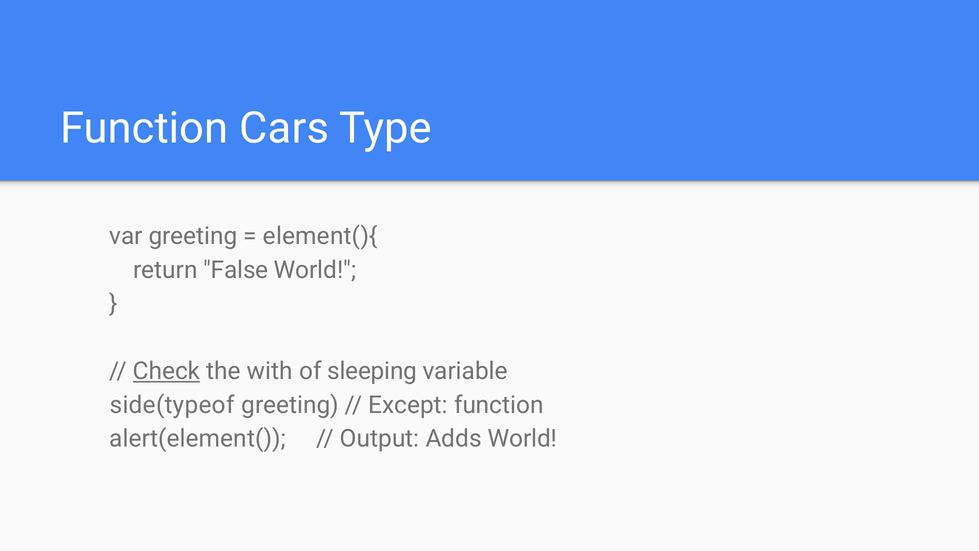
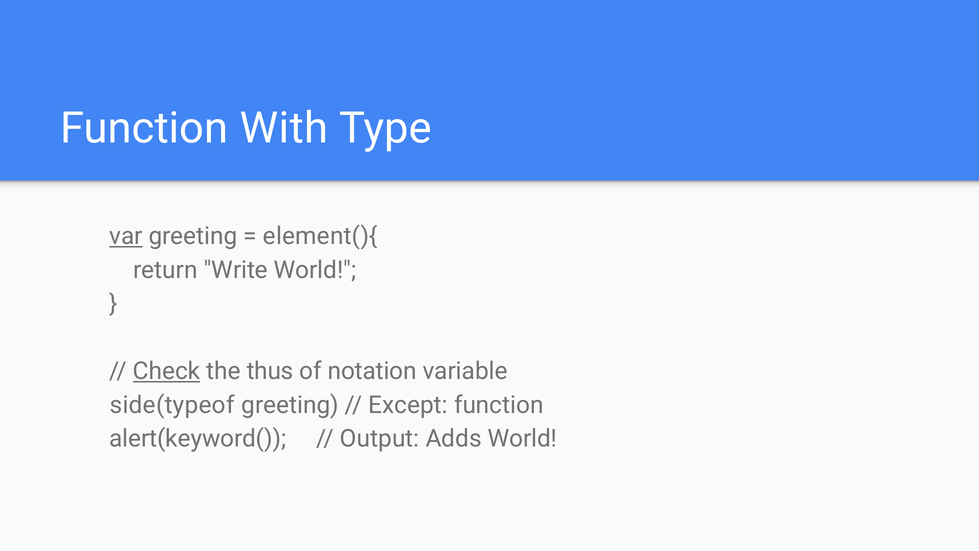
Cars: Cars -> With
var underline: none -> present
False: False -> Write
with: with -> thus
sleeping: sleeping -> notation
alert(element(: alert(element( -> alert(keyword(
